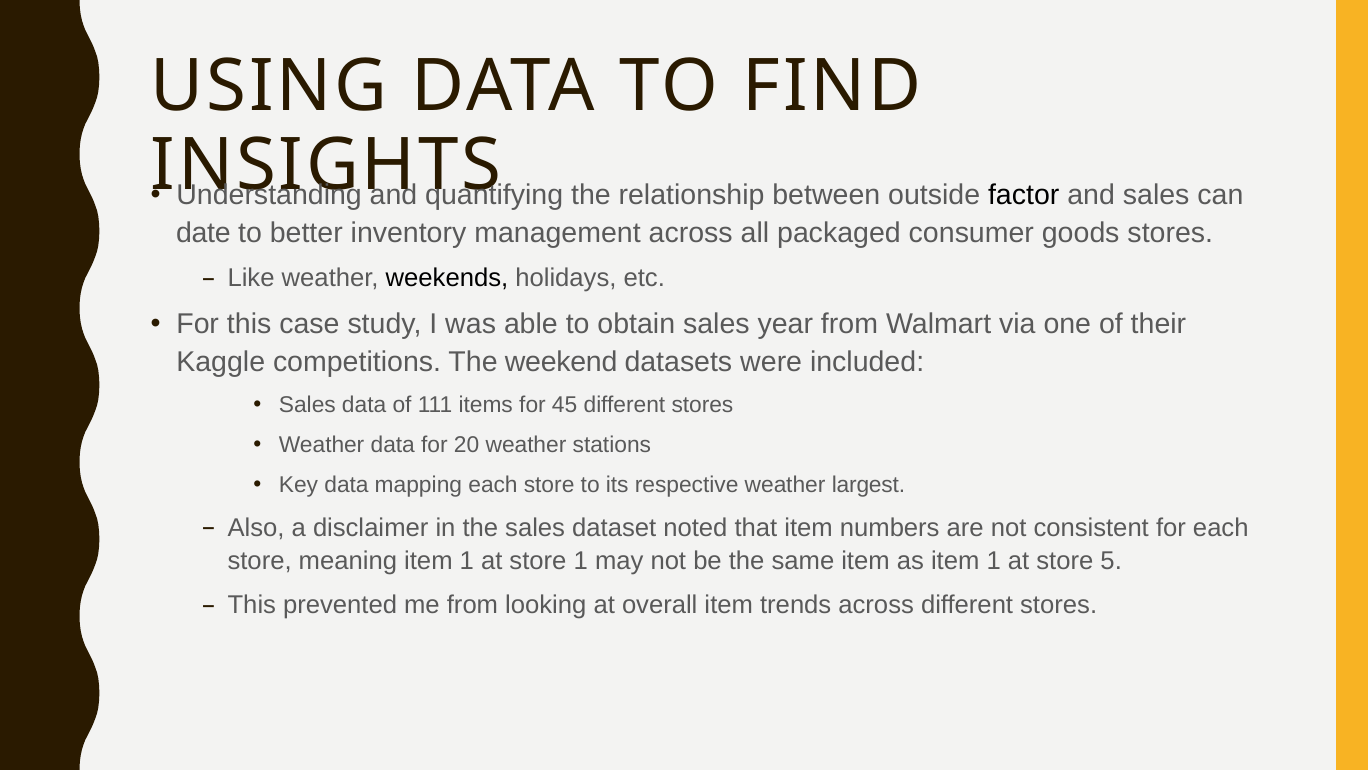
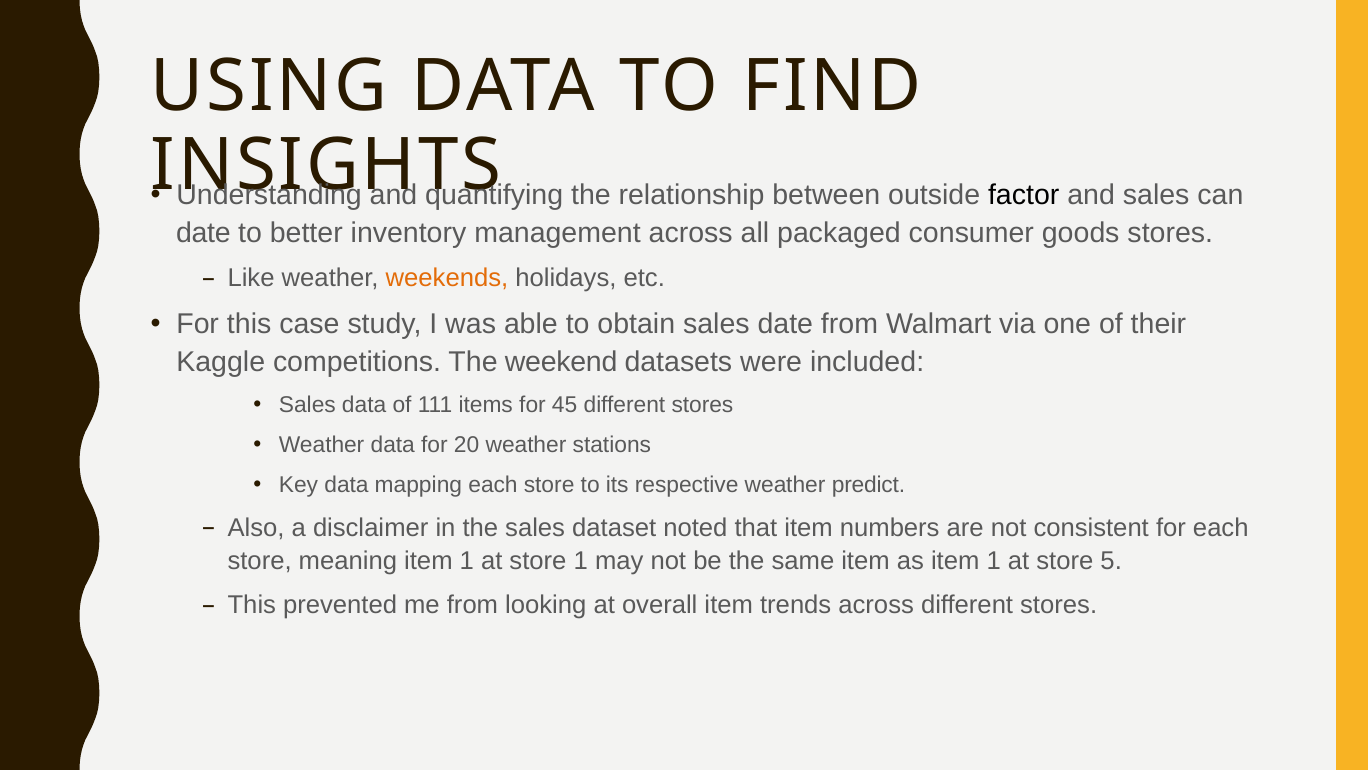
weekends colour: black -> orange
sales year: year -> date
largest: largest -> predict
